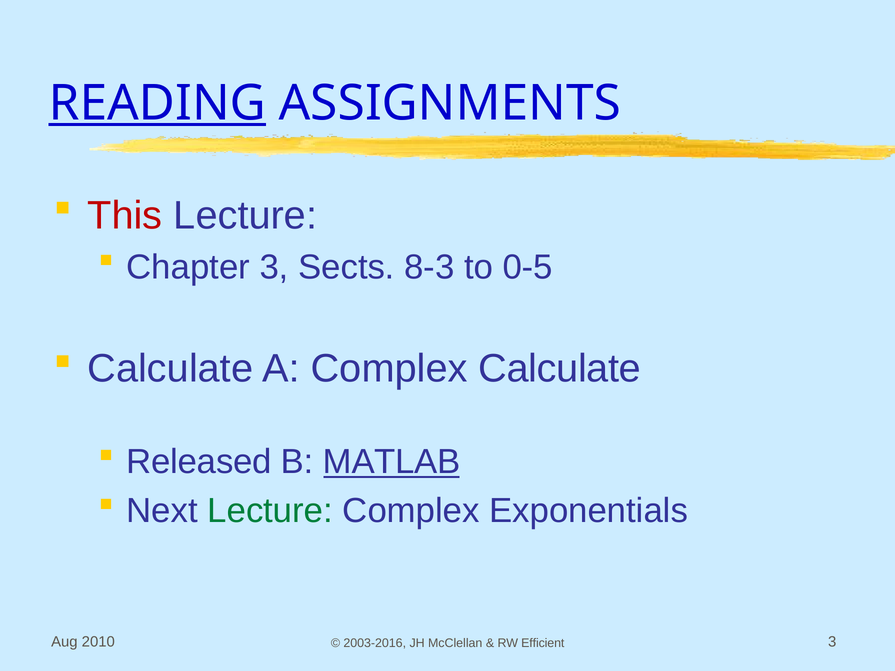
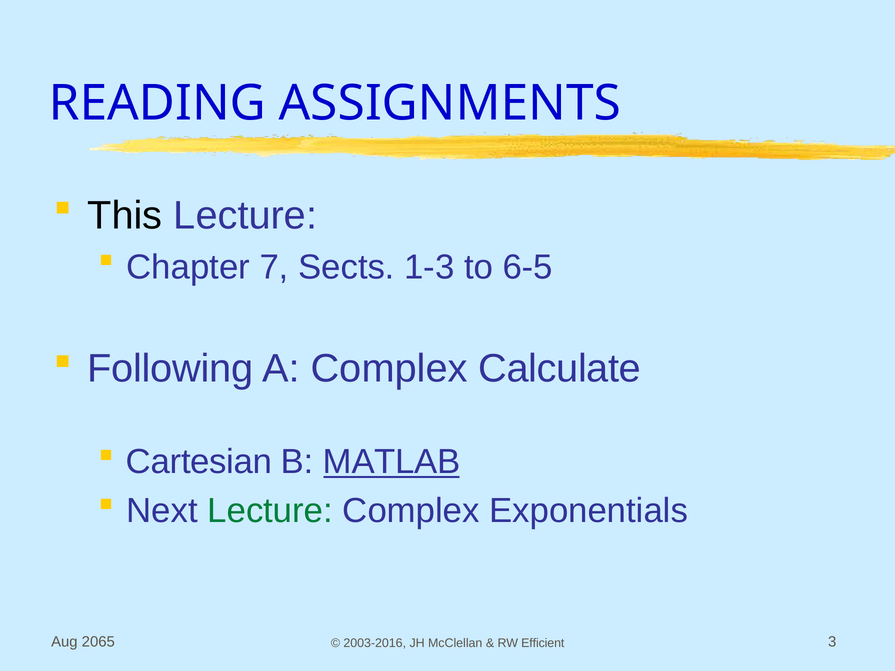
READING underline: present -> none
This colour: red -> black
Chapter 3: 3 -> 7
8-3: 8-3 -> 1-3
0-5: 0-5 -> 6-5
Calculate at (170, 369): Calculate -> Following
Released: Released -> Cartesian
2010: 2010 -> 2065
